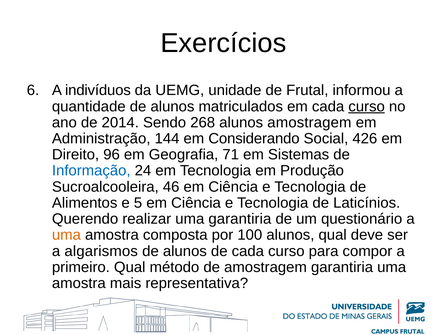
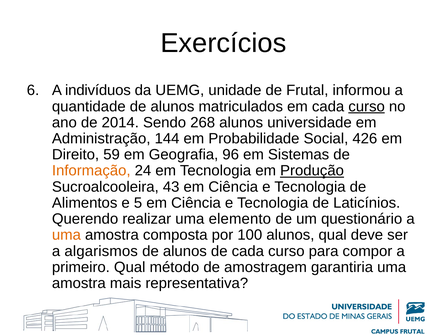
alunos amostragem: amostragem -> universidade
Considerando: Considerando -> Probabilidade
96: 96 -> 59
71: 71 -> 96
Informação colour: blue -> orange
Produção underline: none -> present
46: 46 -> 43
uma garantiria: garantiria -> elemento
